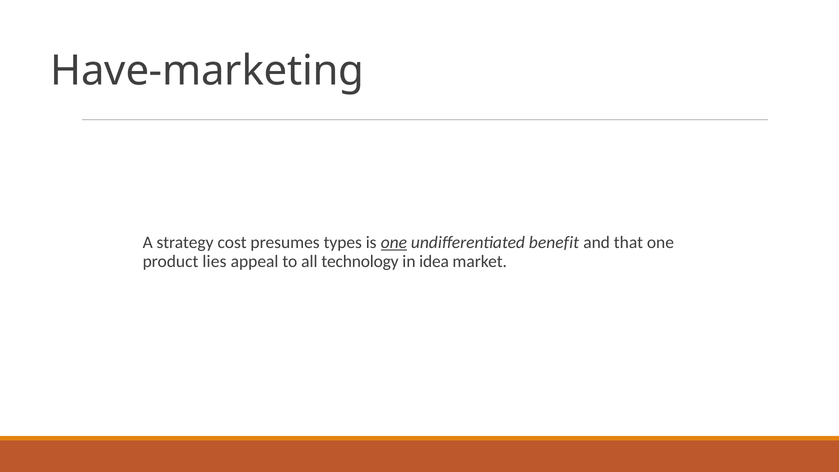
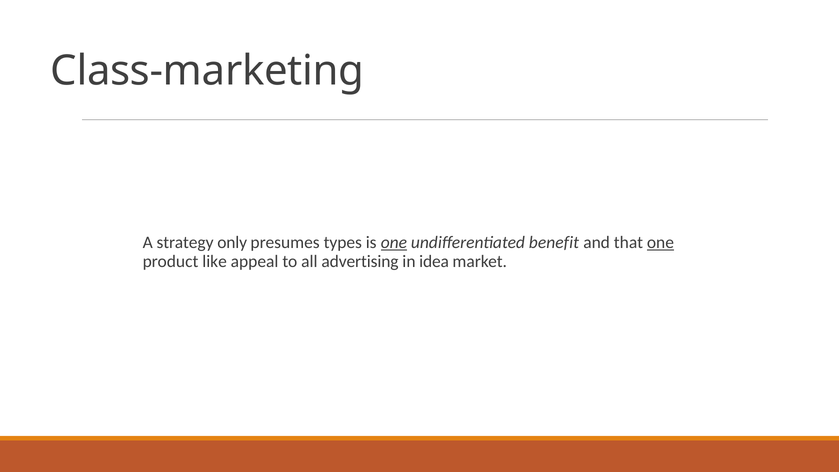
Have-marketing: Have-marketing -> Class-marketing
cost: cost -> only
one at (660, 242) underline: none -> present
lies: lies -> like
technology: technology -> advertising
